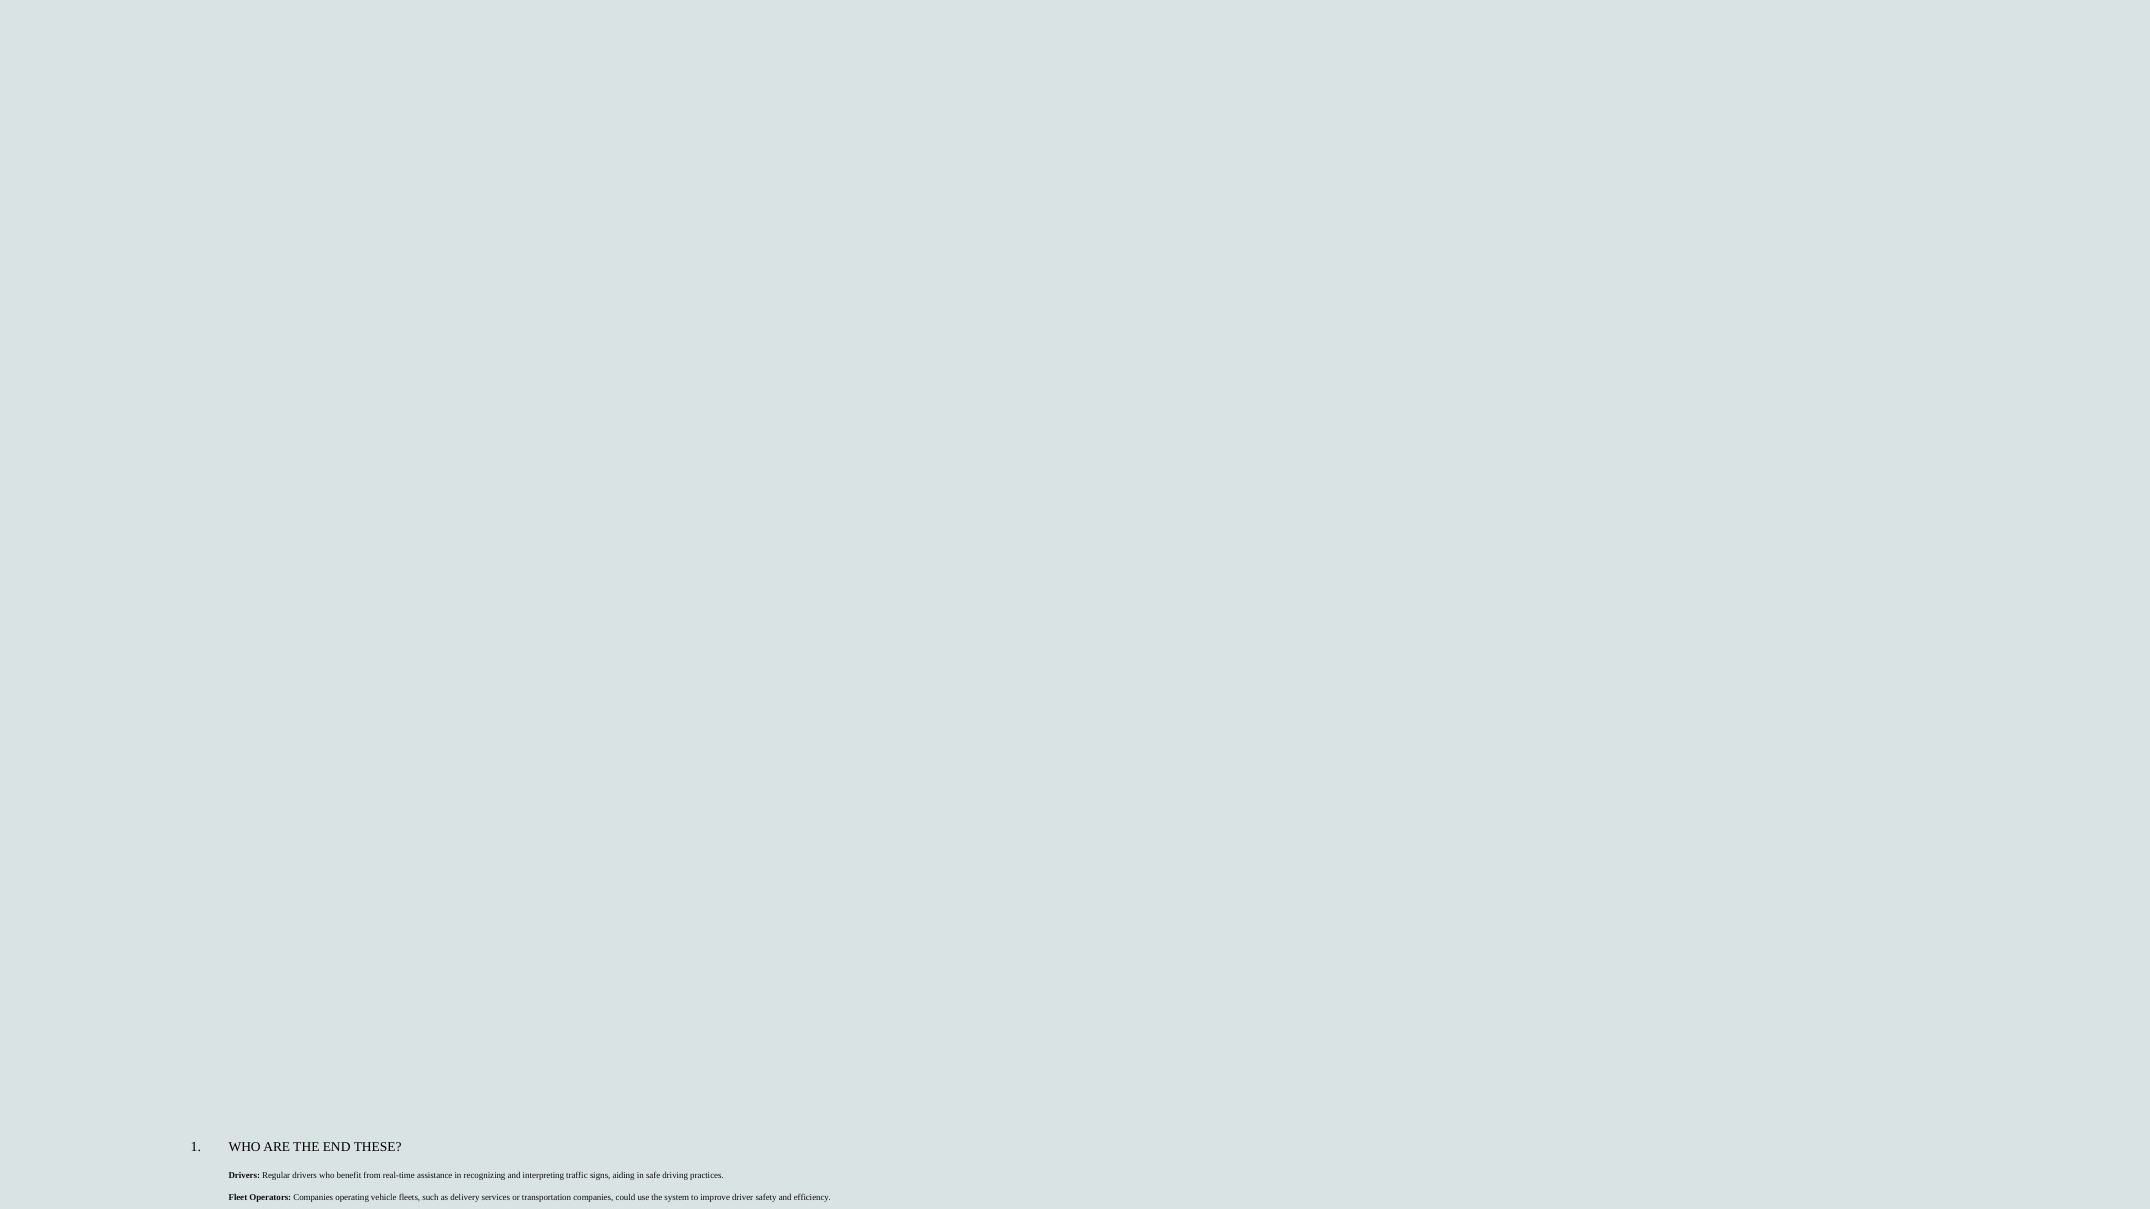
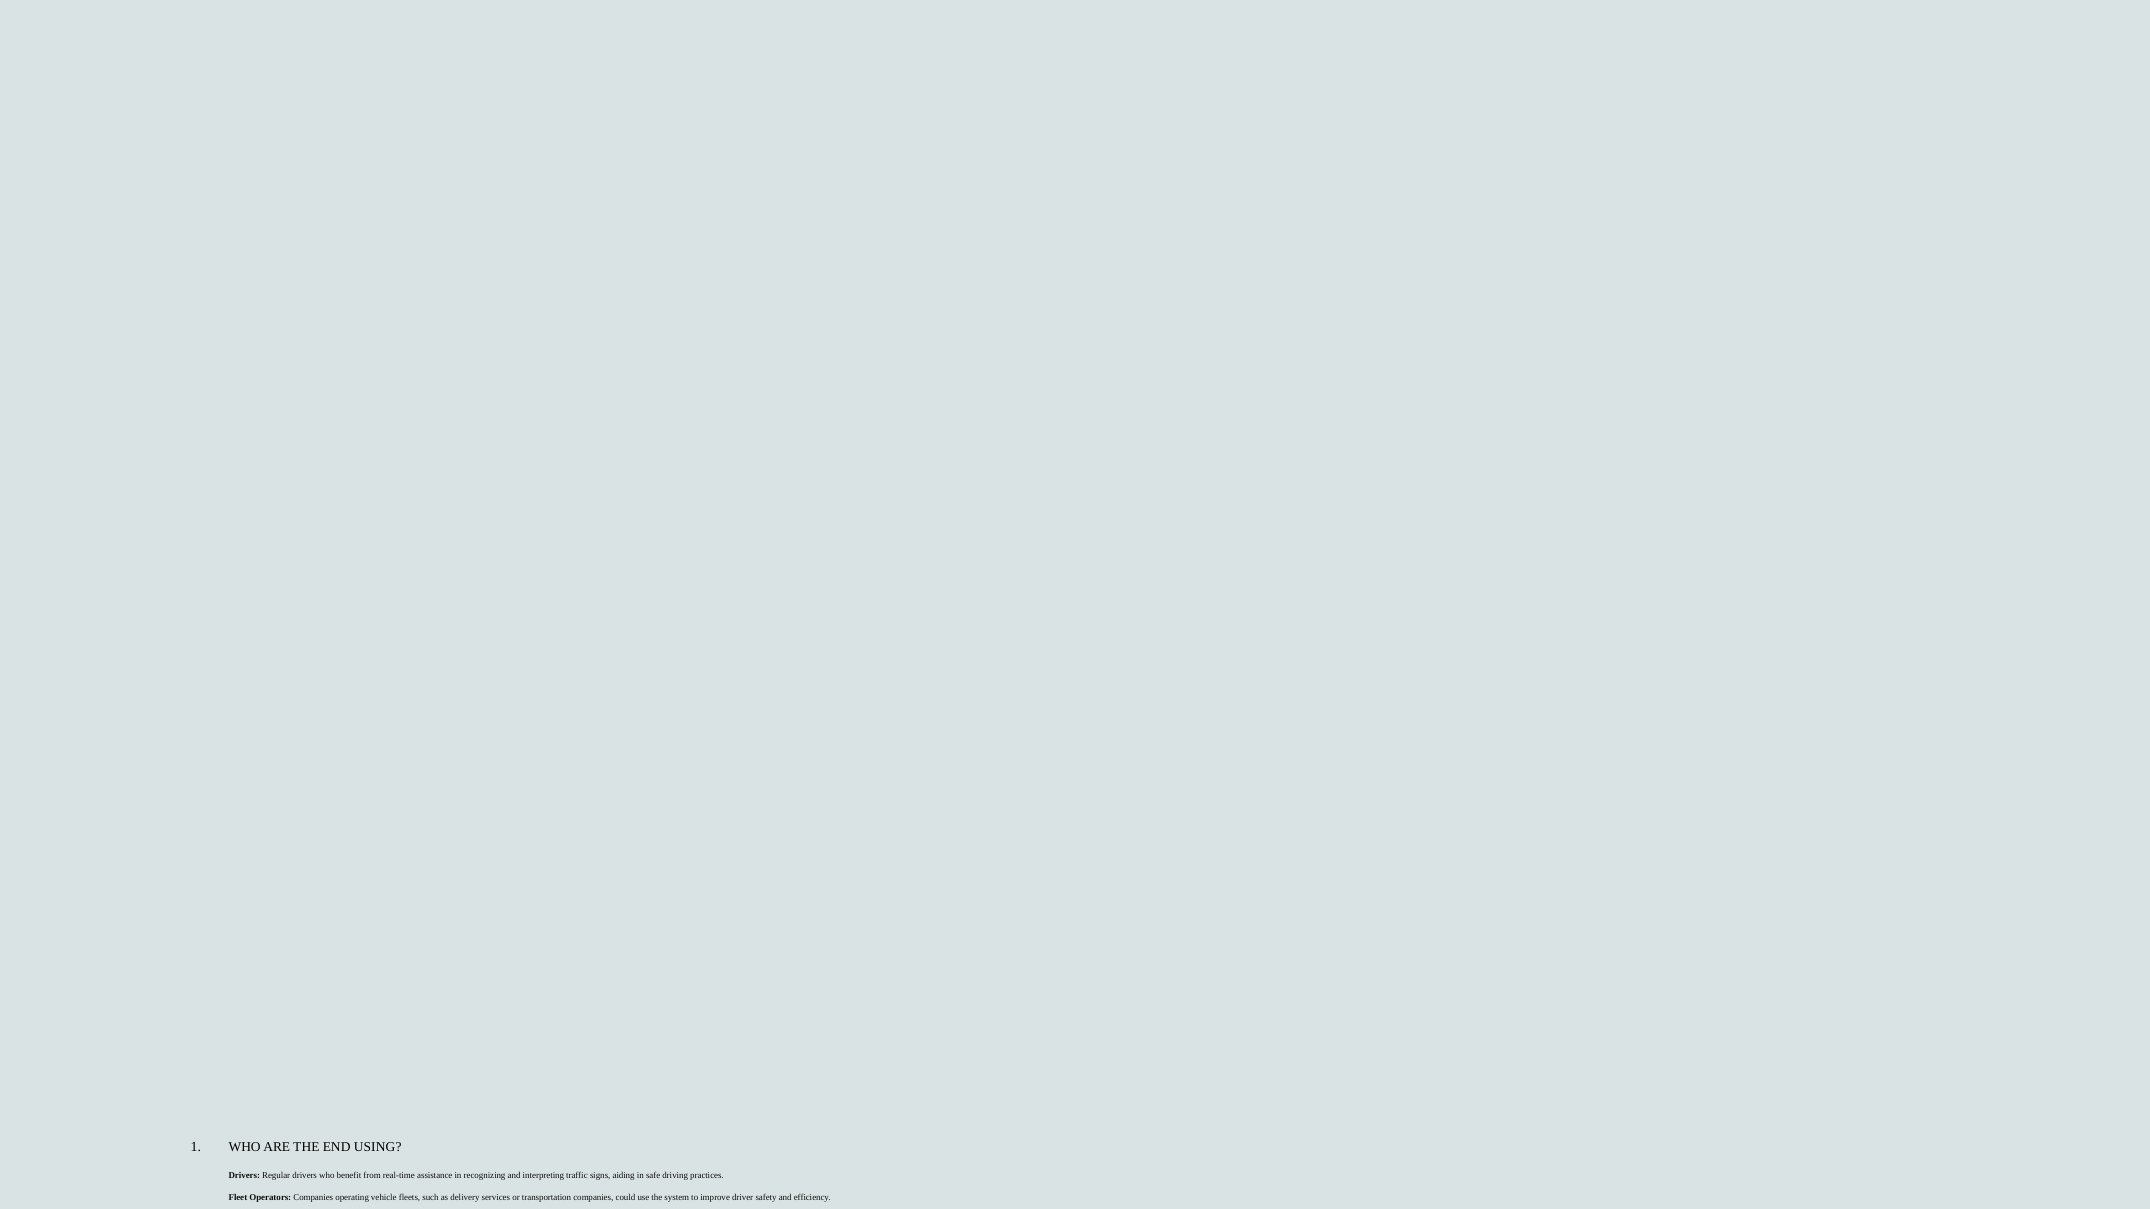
END THESE: THESE -> USING
